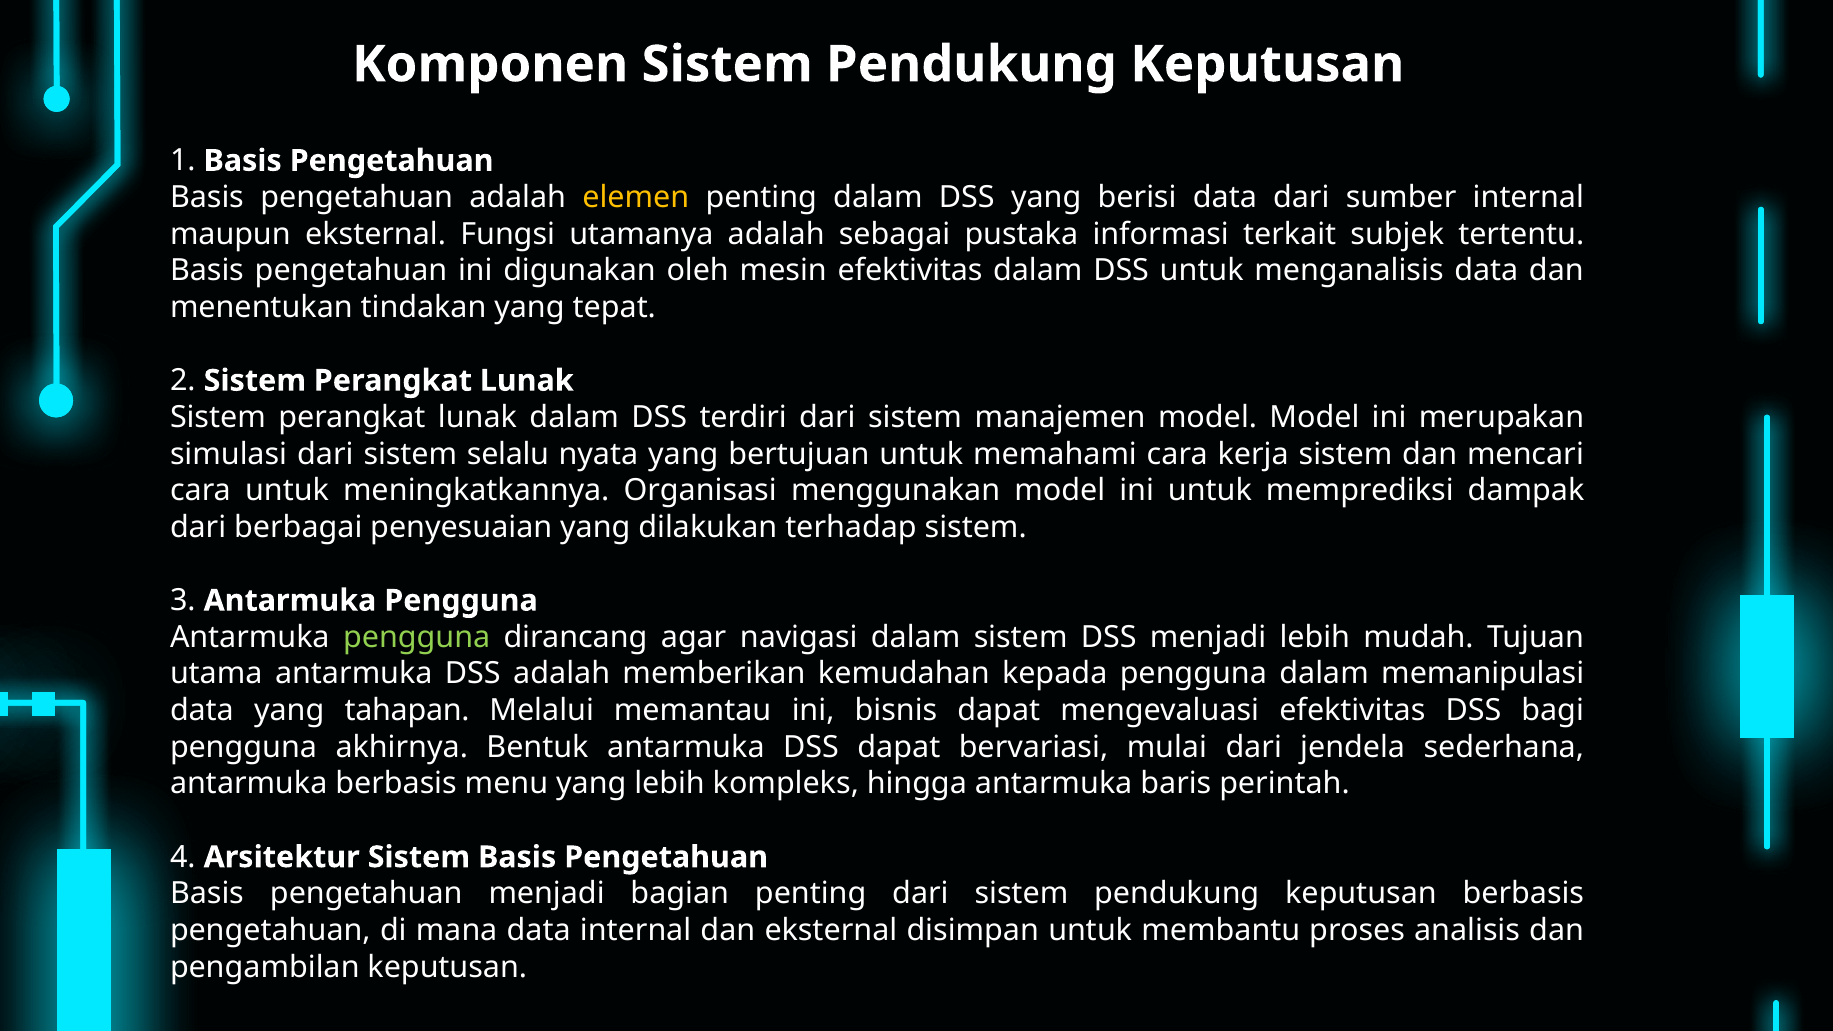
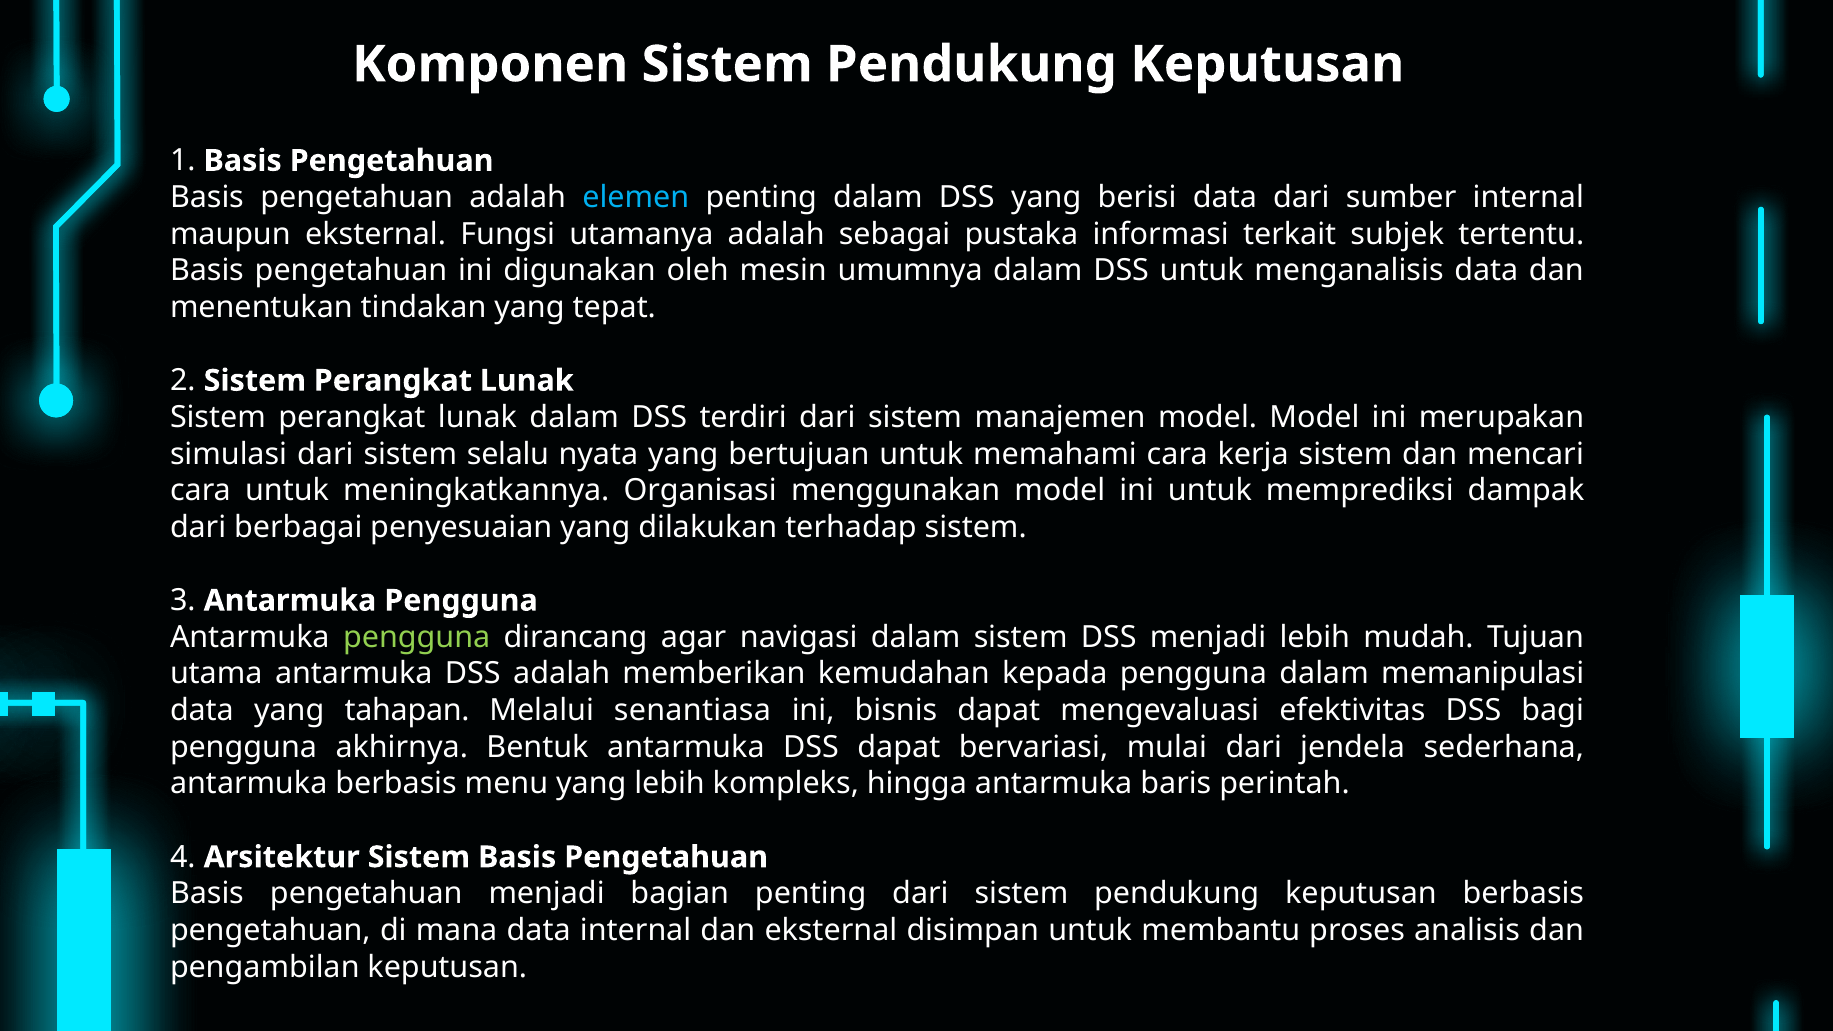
elemen colour: yellow -> light blue
mesin efektivitas: efektivitas -> umumnya
memantau: memantau -> senantiasa
